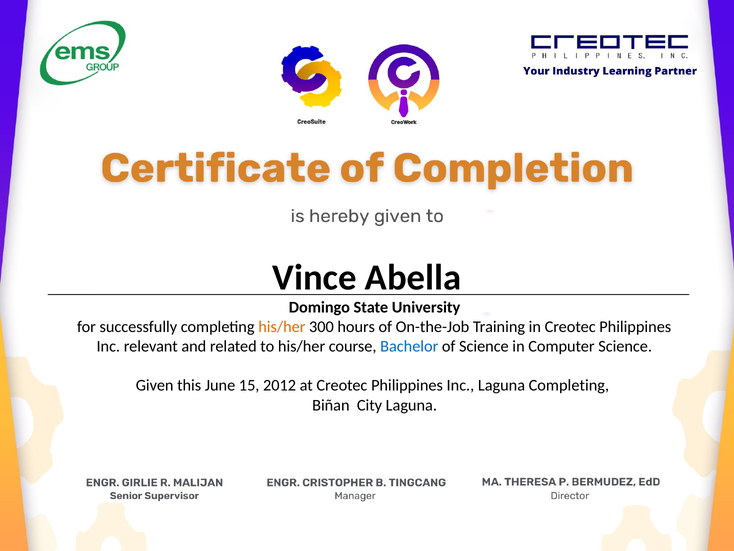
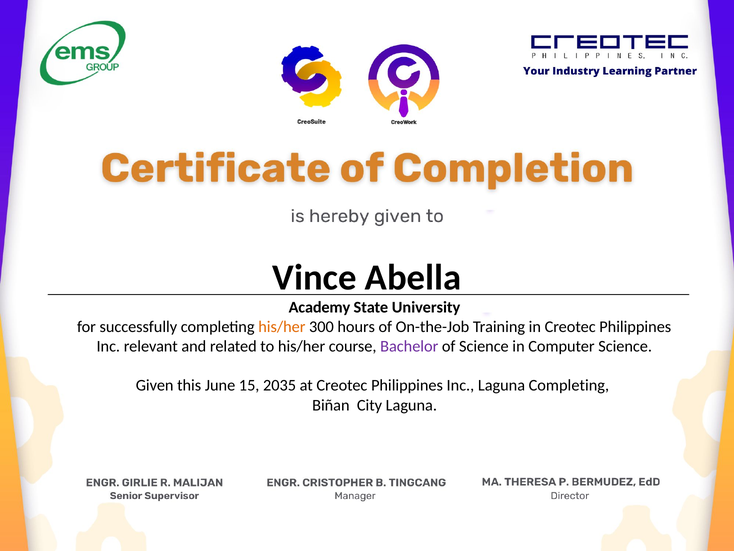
Domingo: Domingo -> Academy
Bachelor colour: blue -> purple
2012: 2012 -> 2035
